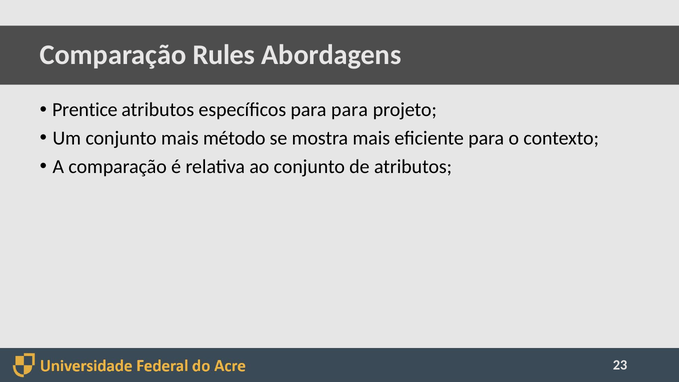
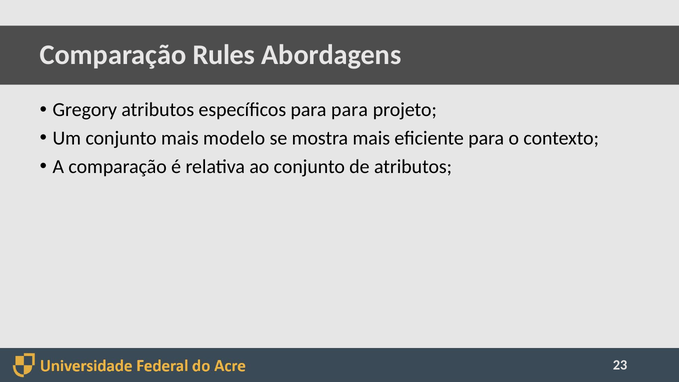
Prentice: Prentice -> Gregory
método: método -> modelo
